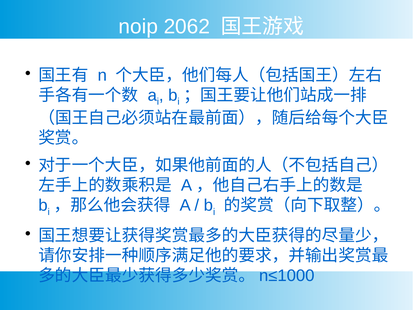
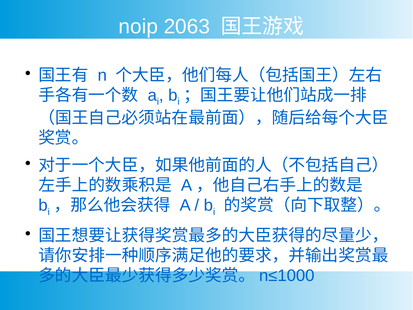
2062: 2062 -> 2063
